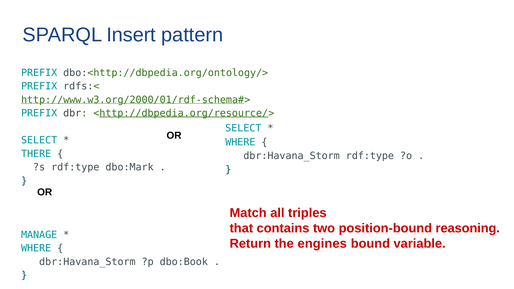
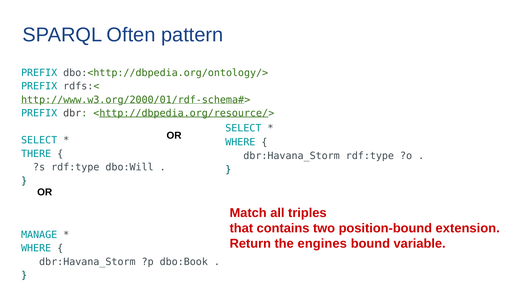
Insert: Insert -> Often
dbo:Mark: dbo:Mark -> dbo:Will
reasoning: reasoning -> extension
